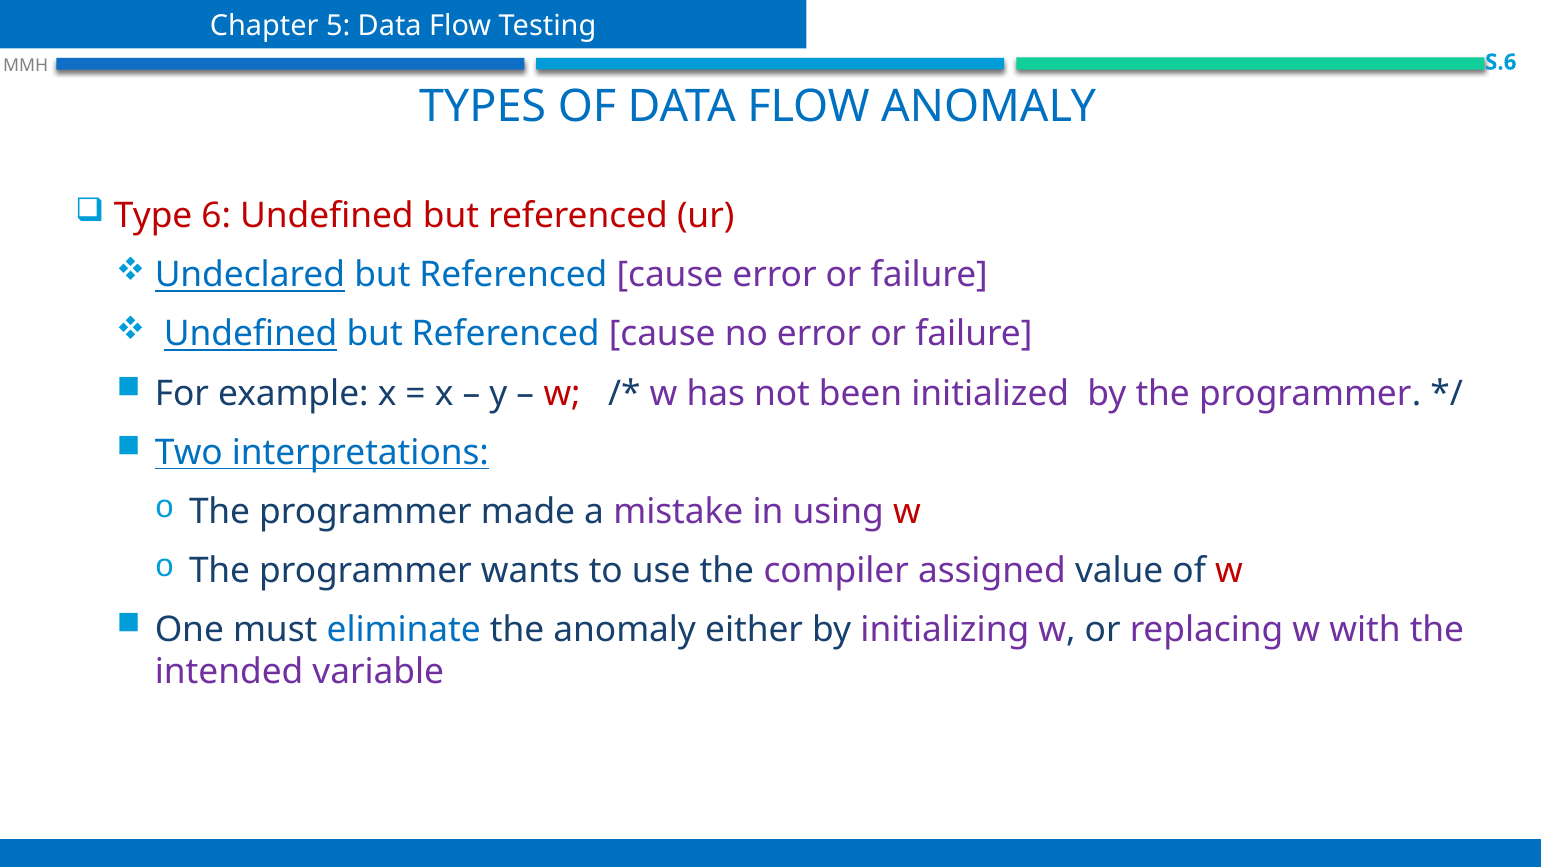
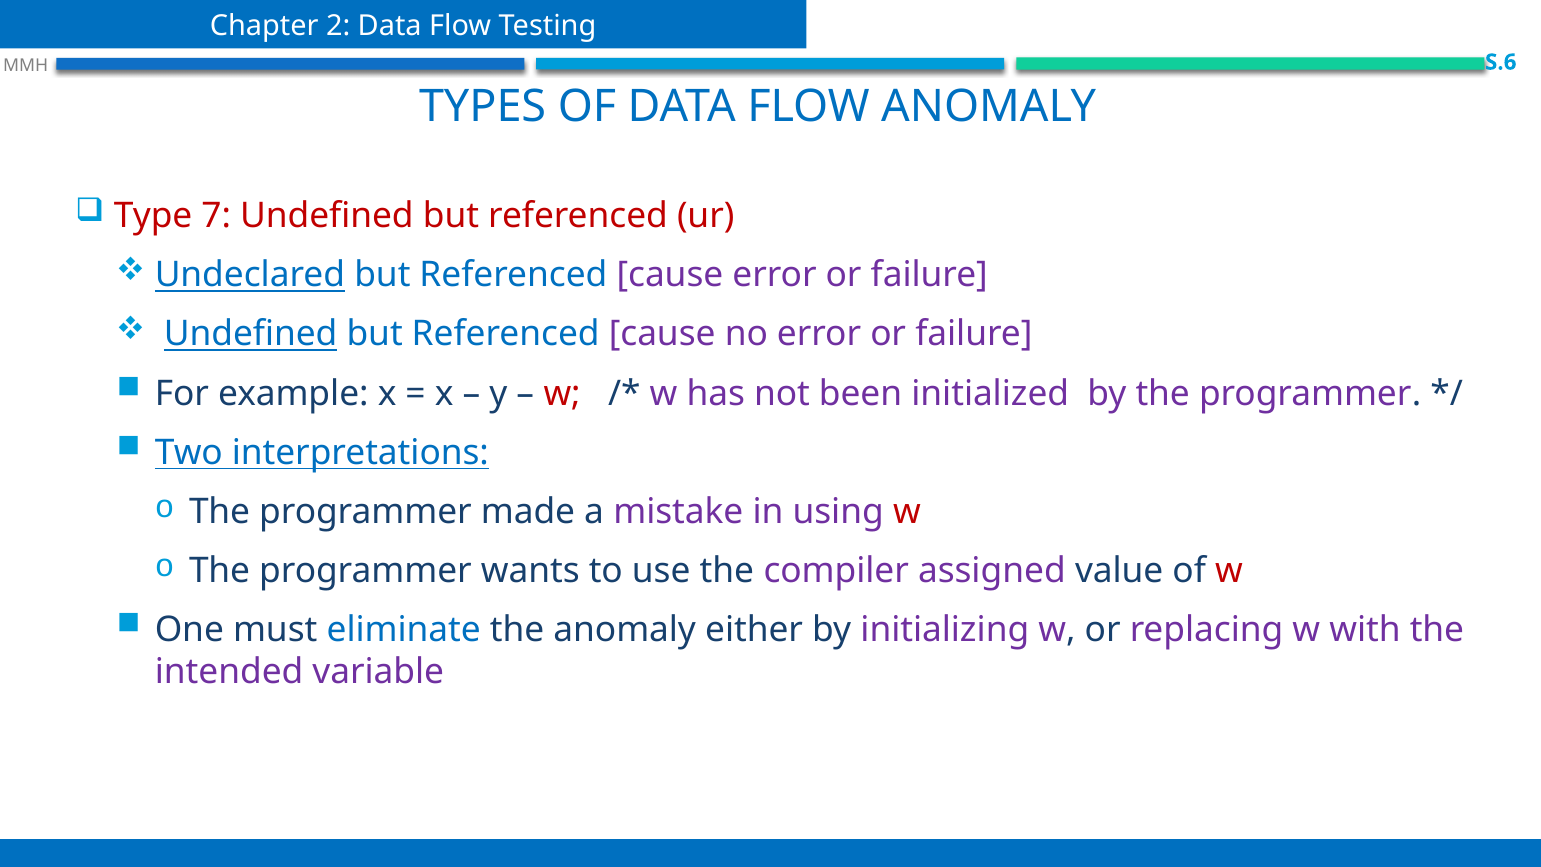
5: 5 -> 2
6: 6 -> 7
